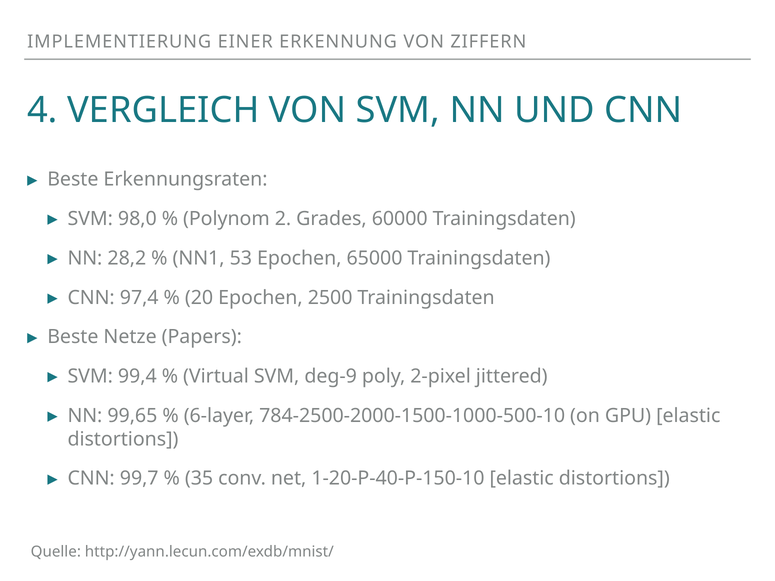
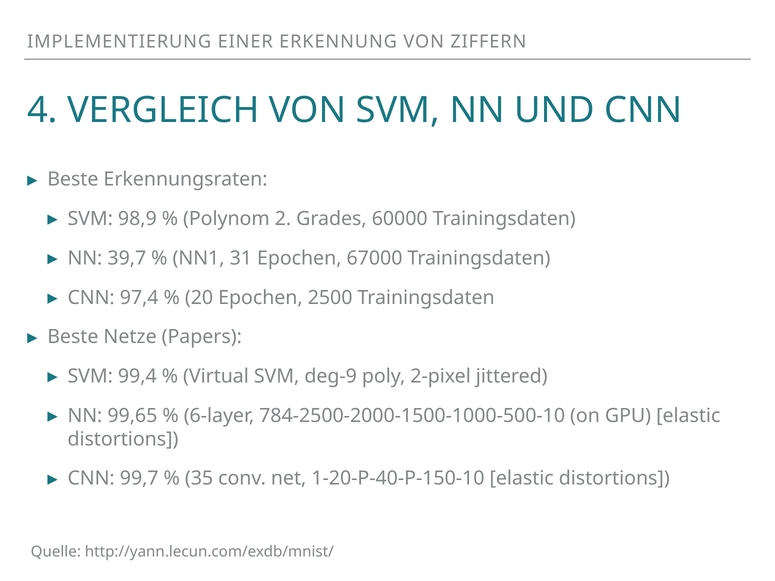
98,0: 98,0 -> 98,9
28,2: 28,2 -> 39,7
53: 53 -> 31
65000: 65000 -> 67000
